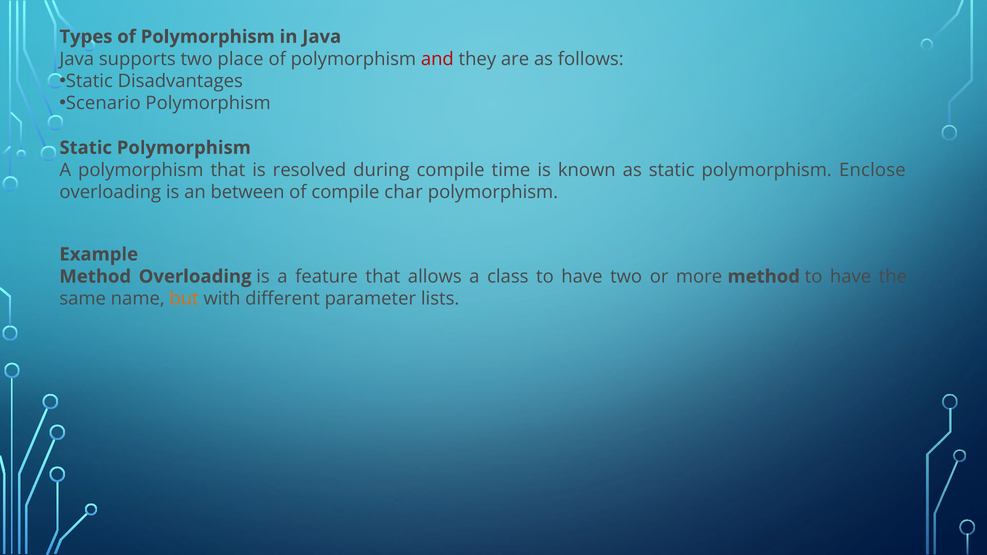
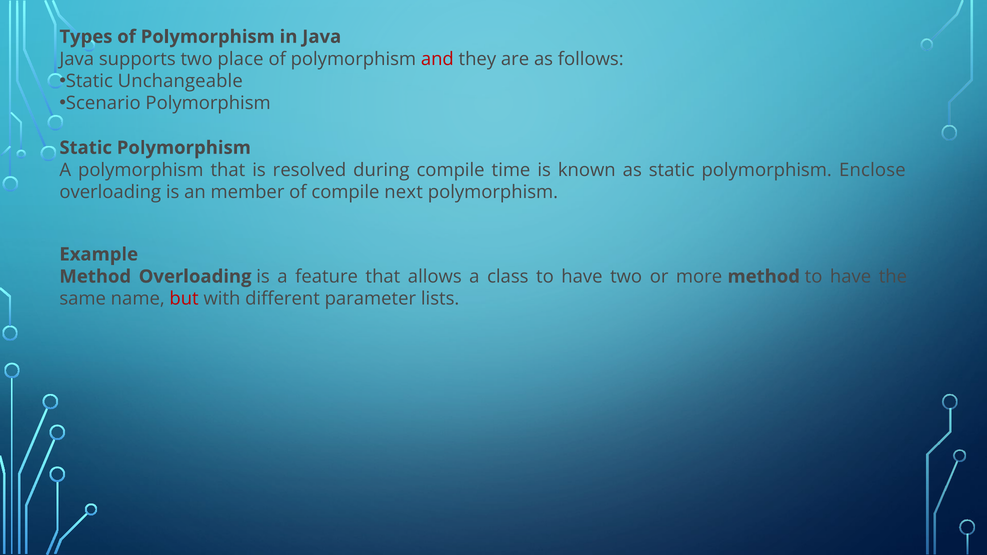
Disadvantages: Disadvantages -> Unchangeable
between: between -> member
char: char -> next
but colour: orange -> red
